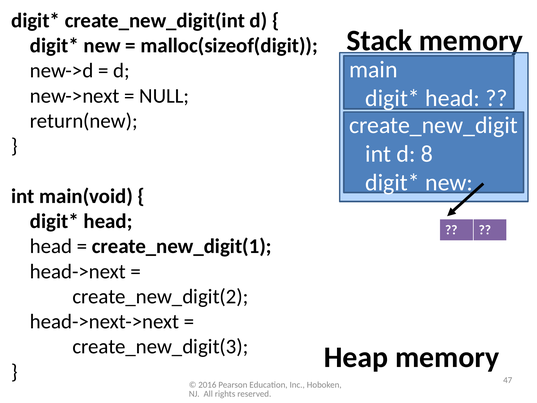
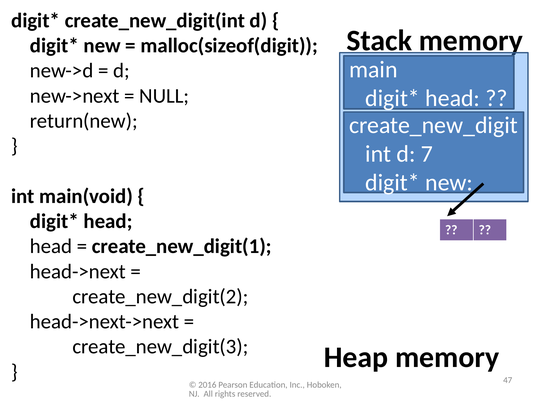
8: 8 -> 7
